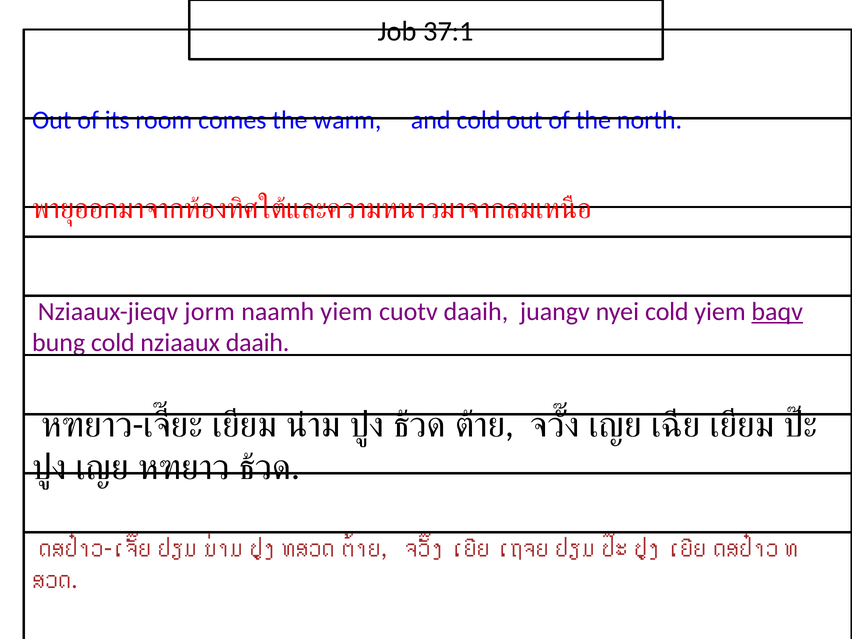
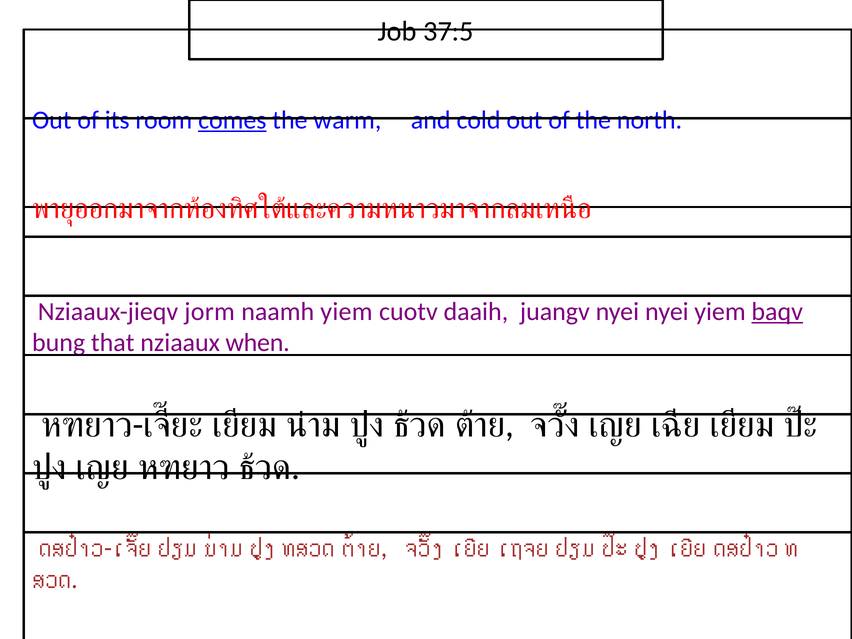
37:1: 37:1 -> 37:5
comes underline: none -> present
nyei cold: cold -> nyei
bung cold: cold -> that
nziaaux daaih: daaih -> when
